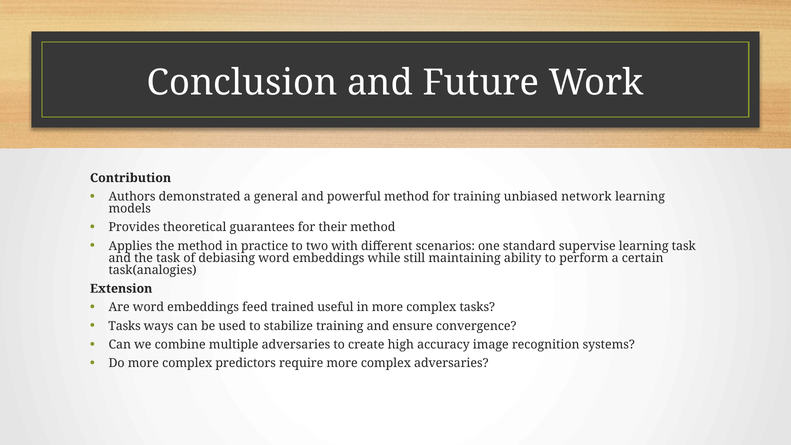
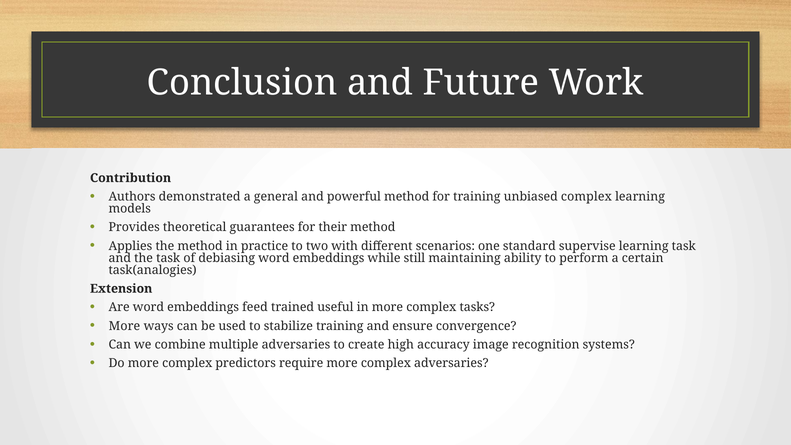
unbiased network: network -> complex
Tasks at (125, 326): Tasks -> More
